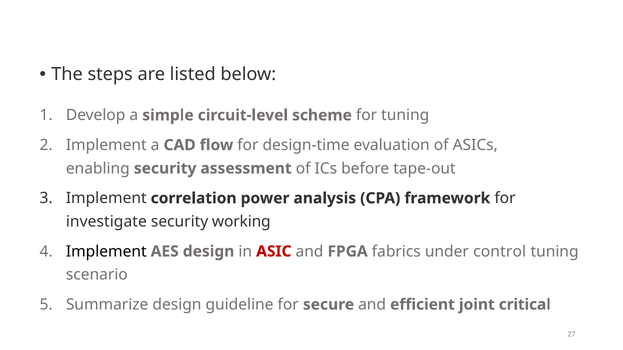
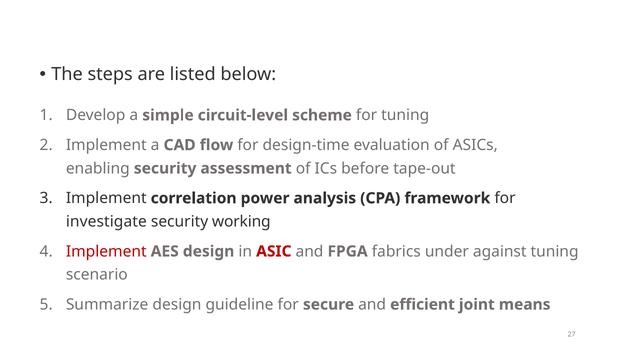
Implement at (106, 252) colour: black -> red
control: control -> against
critical: critical -> means
